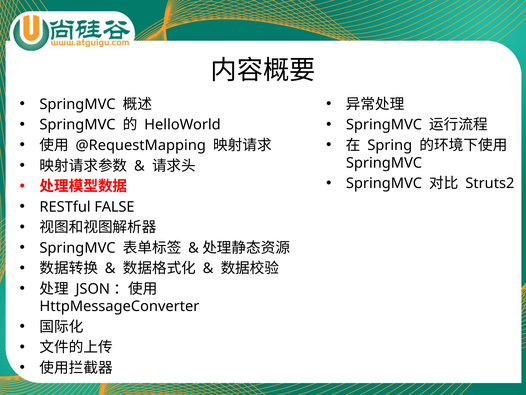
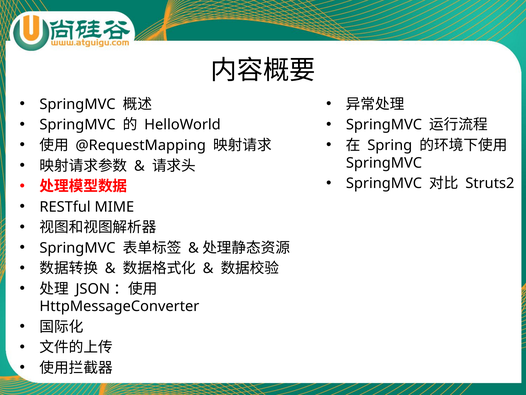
FALSE: FALSE -> MIME
